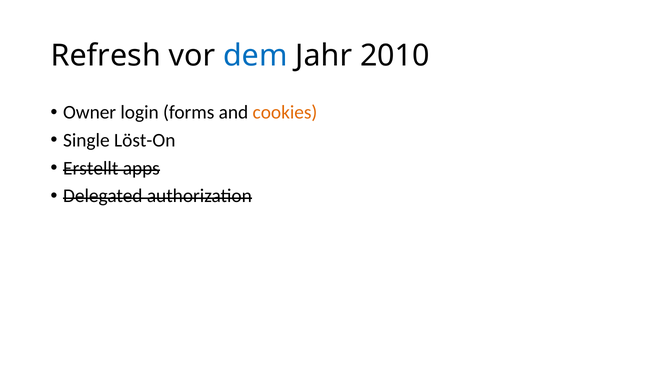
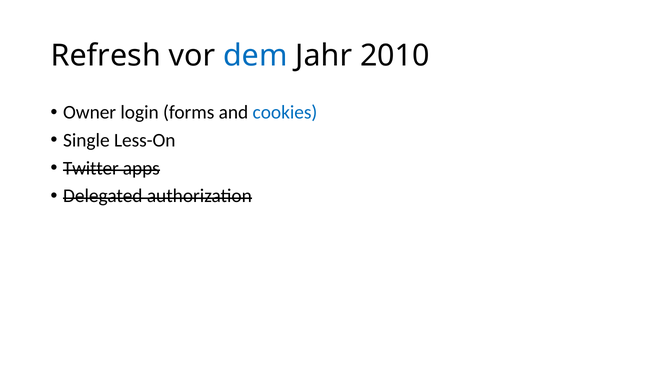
cookies colour: orange -> blue
Löst-On: Löst-On -> Less-On
Erstellt: Erstellt -> Twitter
